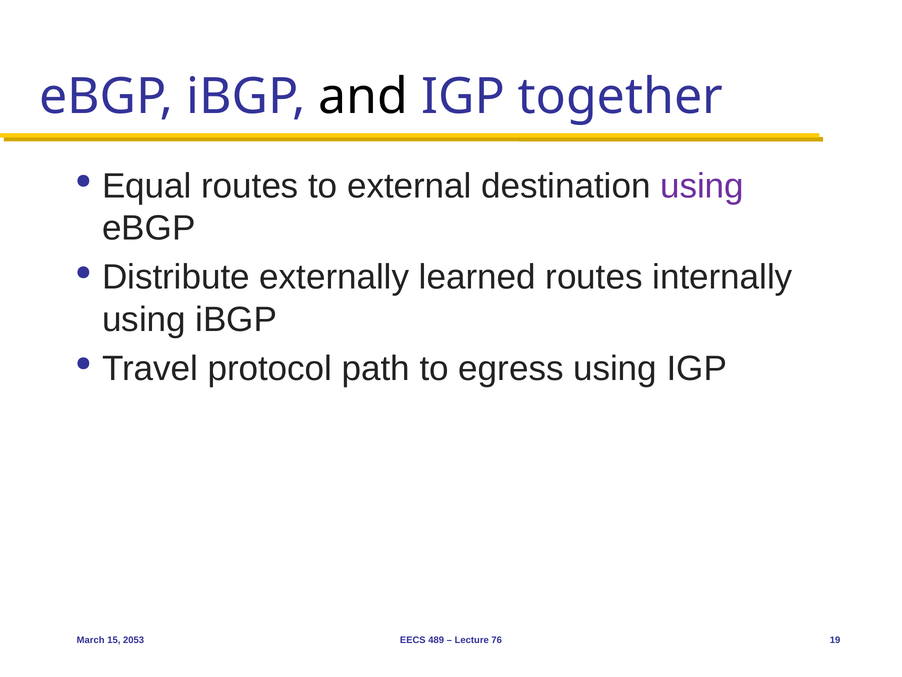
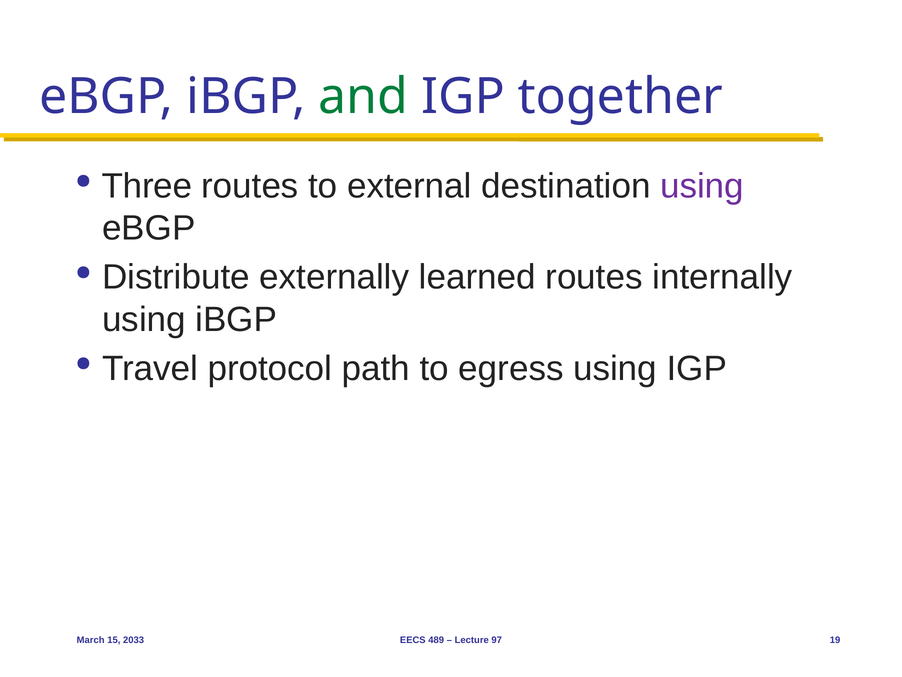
and colour: black -> green
Equal: Equal -> Three
2053: 2053 -> 2033
76: 76 -> 97
